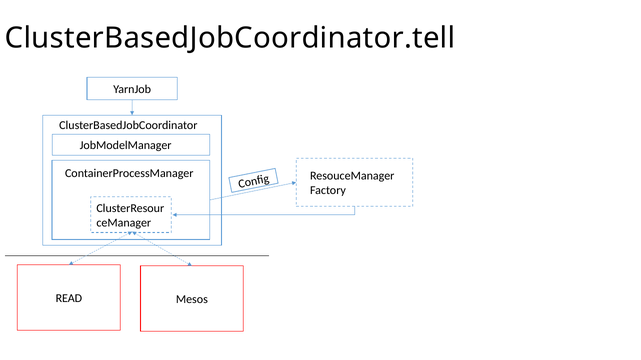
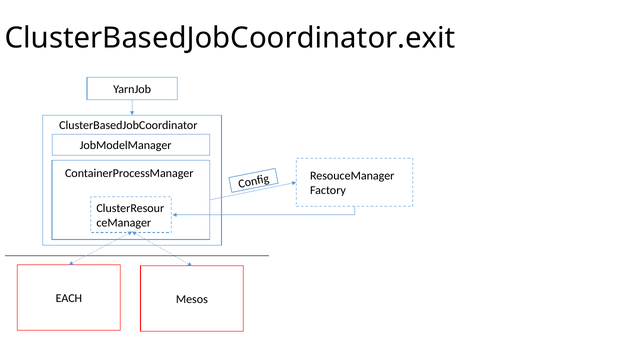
ClusterBasedJobCoordinator.tell: ClusterBasedJobCoordinator.tell -> ClusterBasedJobCoordinator.exit
READ: READ -> EACH
